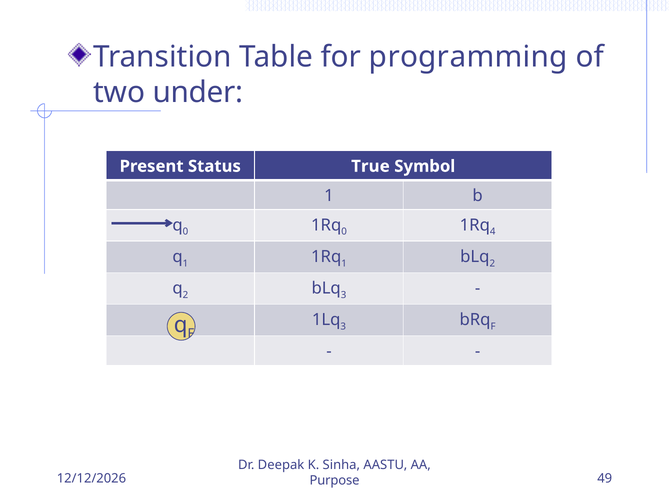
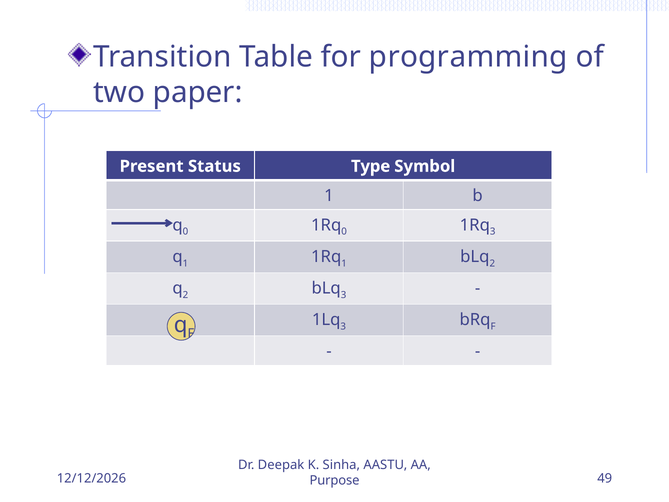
under: under -> paper
True: True -> Type
4 at (493, 232): 4 -> 3
